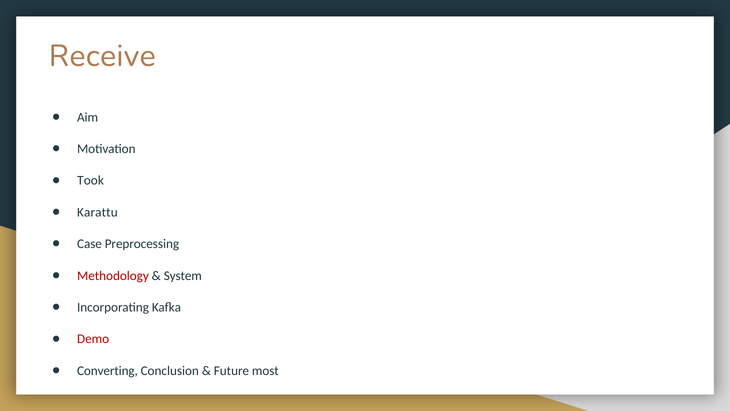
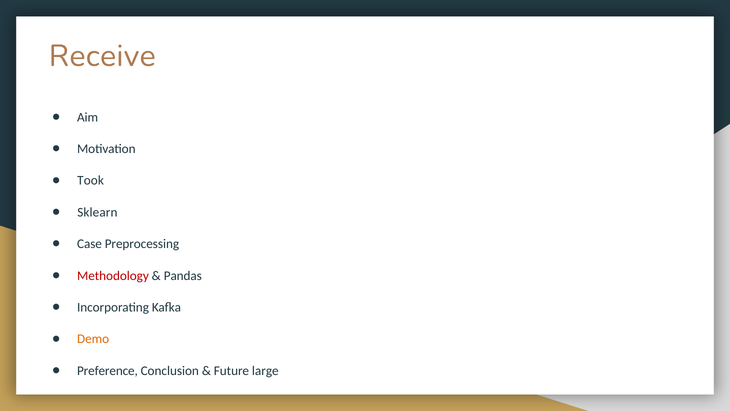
Karattu: Karattu -> Sklearn
System: System -> Pandas
Demo colour: red -> orange
Converting: Converting -> Preference
most: most -> large
